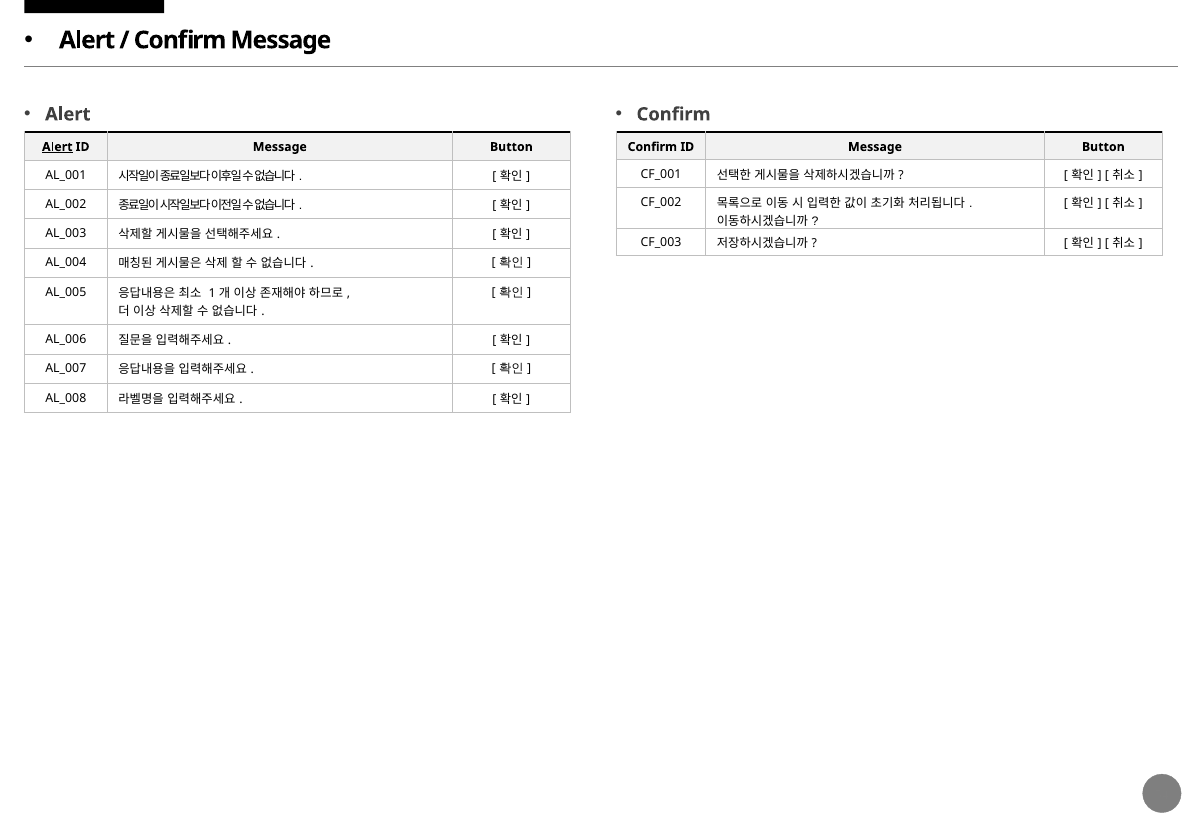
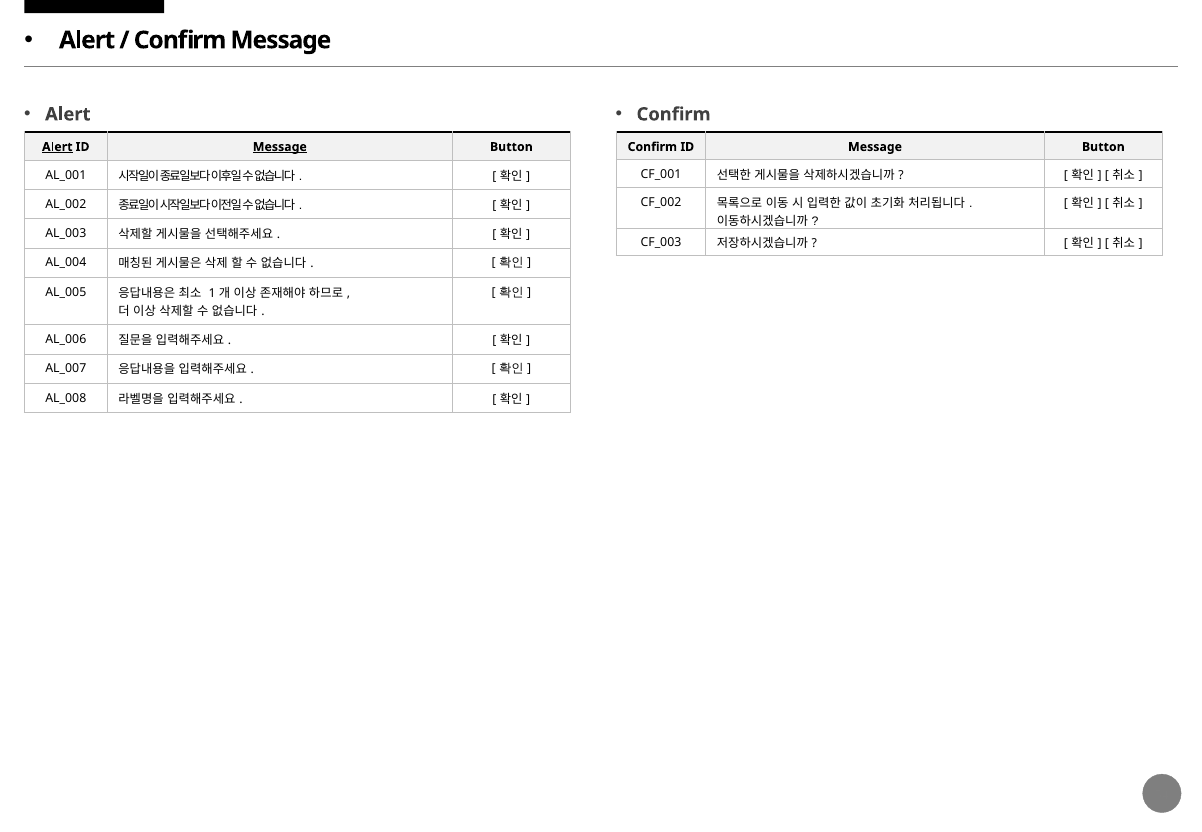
Message at (280, 147) underline: none -> present
